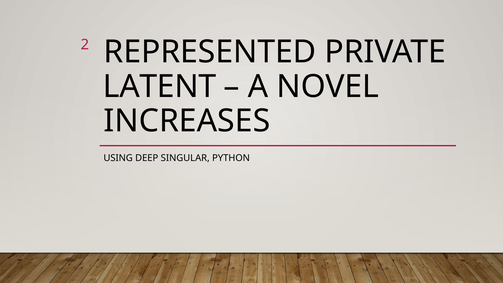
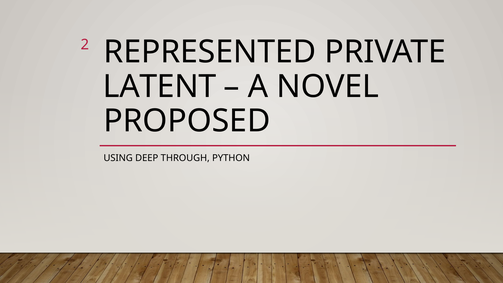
INCREASES: INCREASES -> PROPOSED
SINGULAR: SINGULAR -> THROUGH
